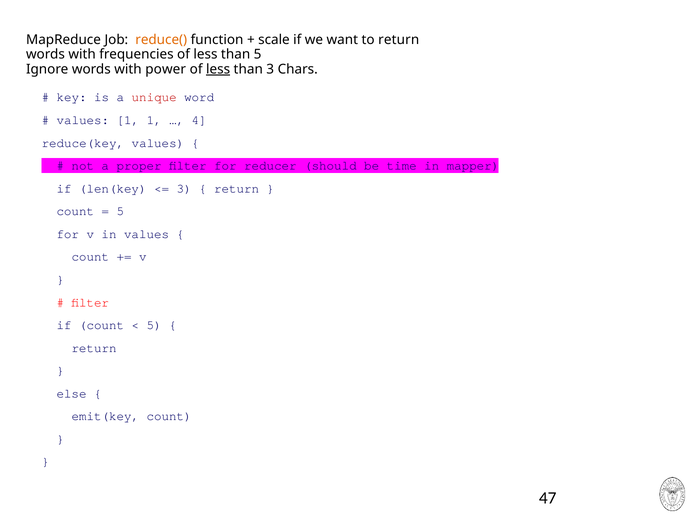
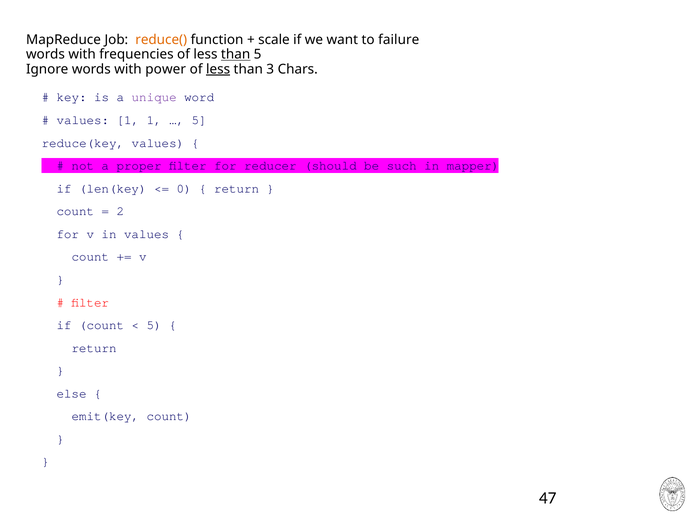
to return: return -> failure
than at (236, 54) underline: none -> present
unique colour: red -> purple
4 at (199, 120): 4 -> 5
time: time -> such
3 at (184, 188): 3 -> 0
5 at (120, 211): 5 -> 2
